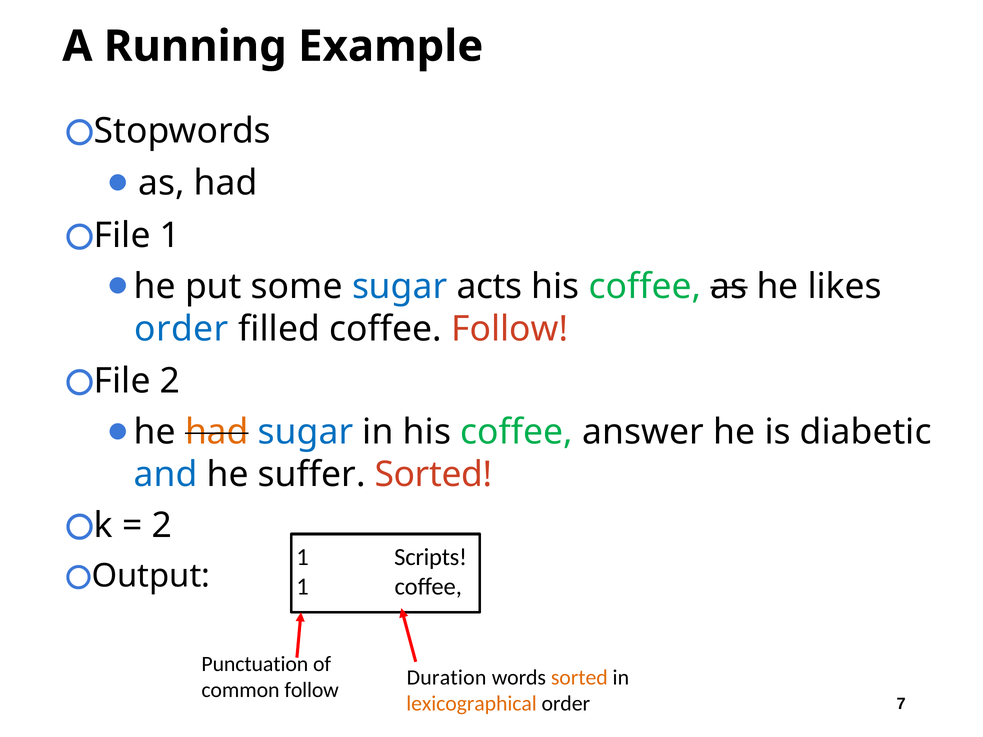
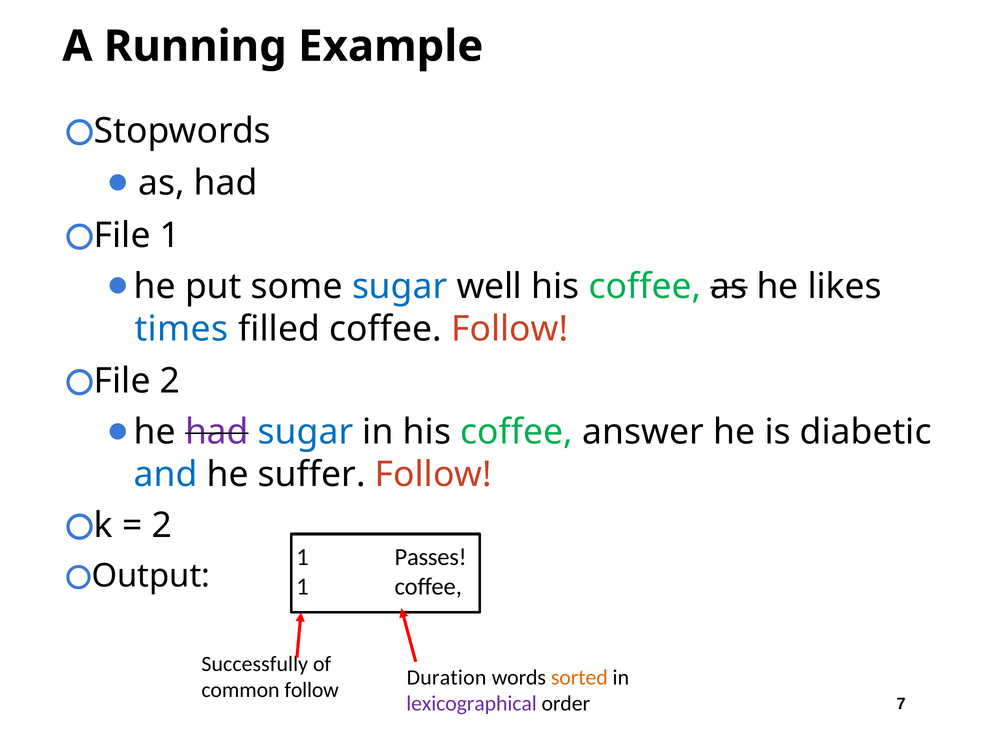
acts: acts -> well
order at (181, 329): order -> times
had at (217, 432) colour: orange -> purple
suffer Sorted: Sorted -> Follow
Scripts: Scripts -> Passes
Punctuation: Punctuation -> Successfully
lexicographical colour: orange -> purple
